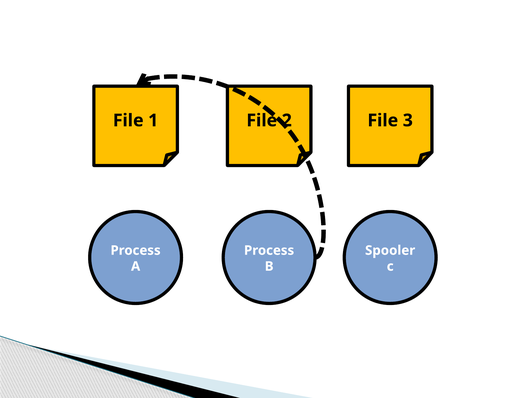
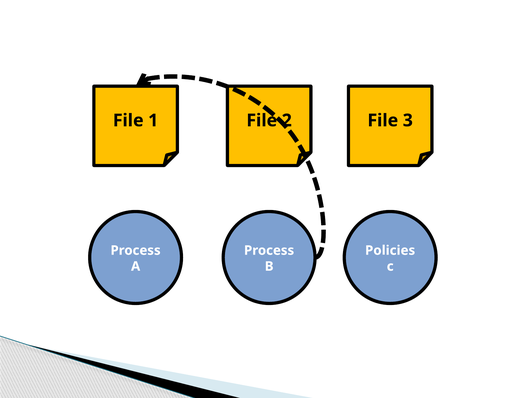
Spooler: Spooler -> Policies
